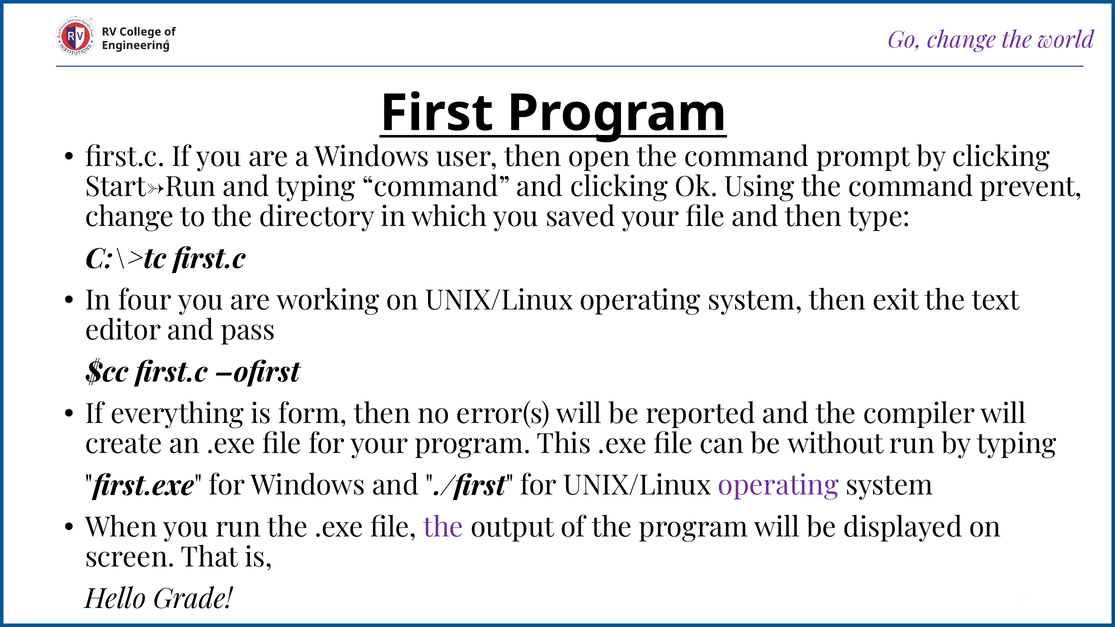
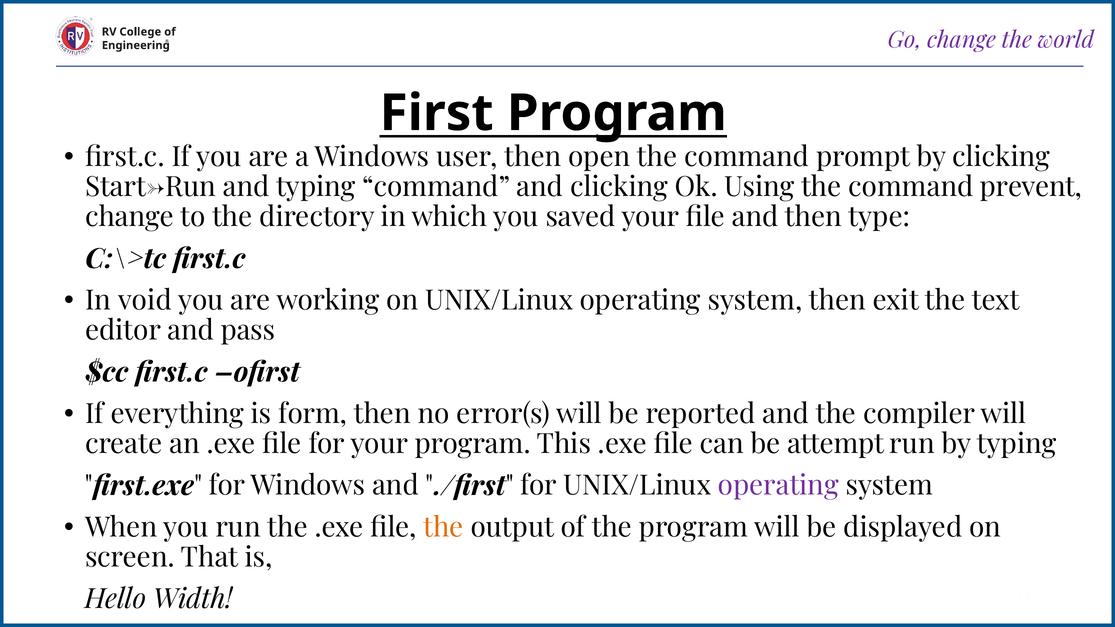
four: four -> void
without: without -> attempt
the at (443, 528) colour: purple -> orange
Grade: Grade -> Width
